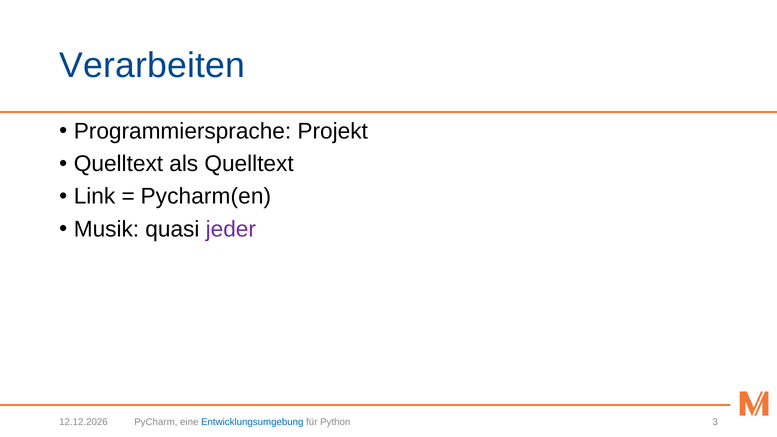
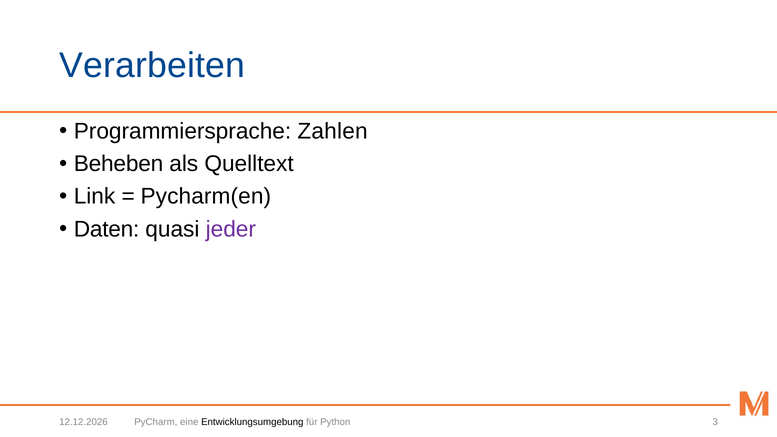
Projekt: Projekt -> Zahlen
Quelltext at (118, 164): Quelltext -> Beheben
Musik: Musik -> Daten
Entwicklungsumgebung colour: blue -> black
